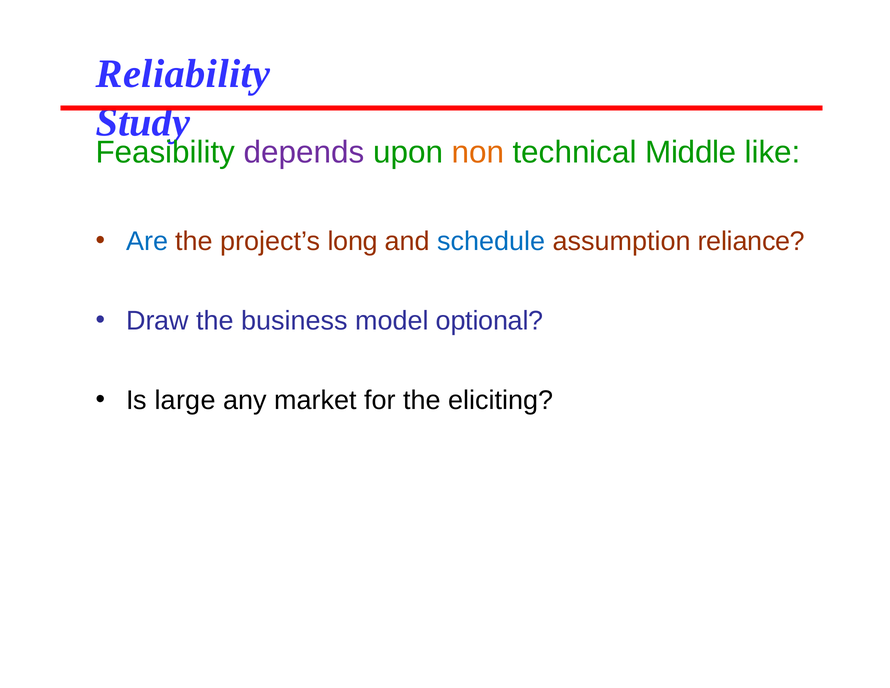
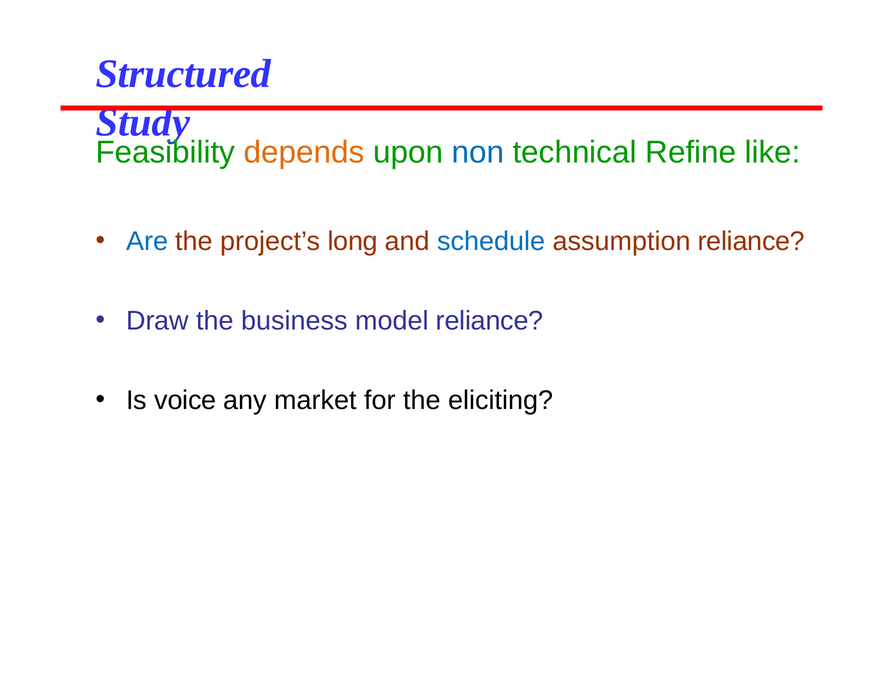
Reliability: Reliability -> Structured
depends colour: purple -> orange
non colour: orange -> blue
Middle: Middle -> Refine
model optional: optional -> reliance
large: large -> voice
